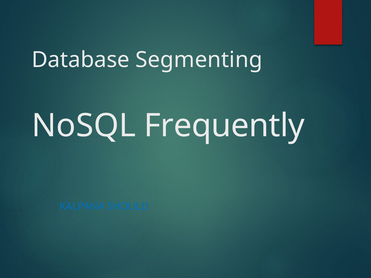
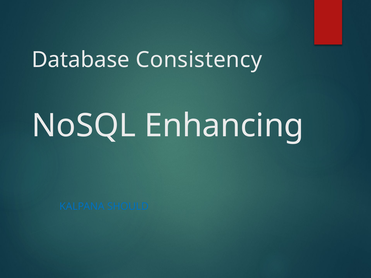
Segmenting: Segmenting -> Consistency
Frequently: Frequently -> Enhancing
